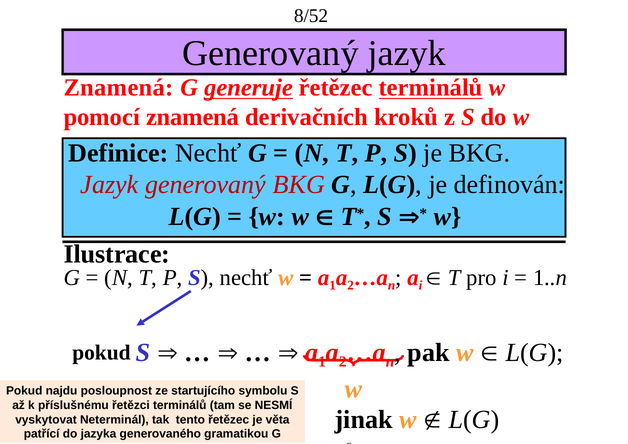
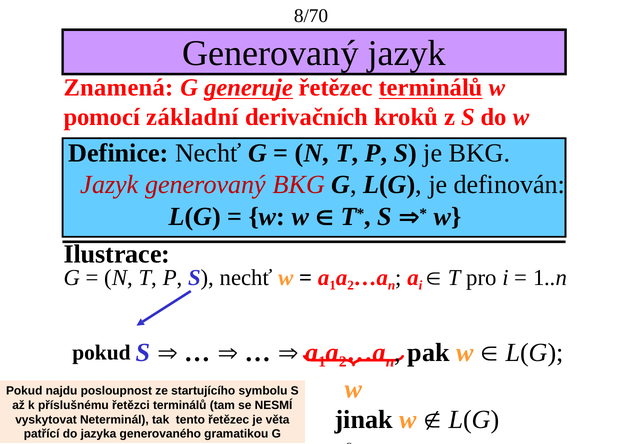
8/52: 8/52 -> 8/70
pomocí znamená: znamená -> základní
